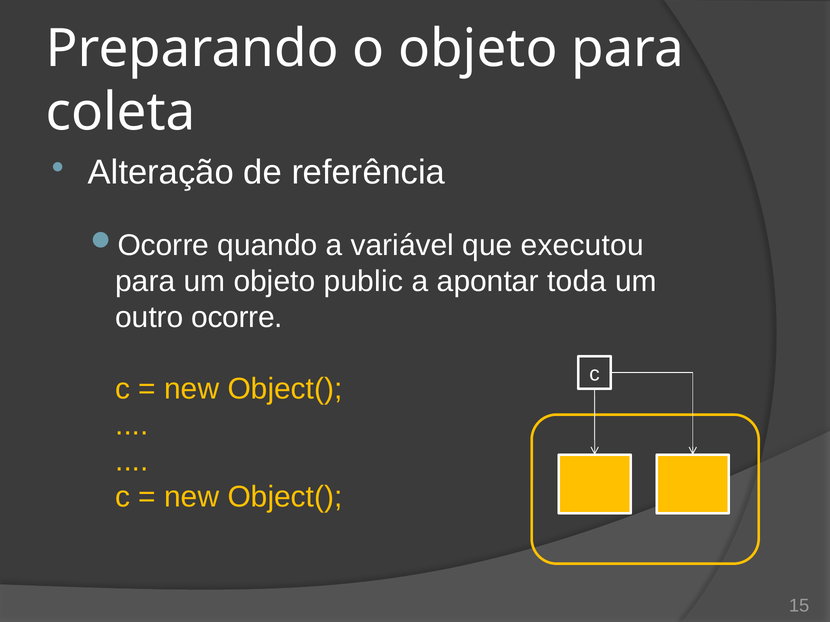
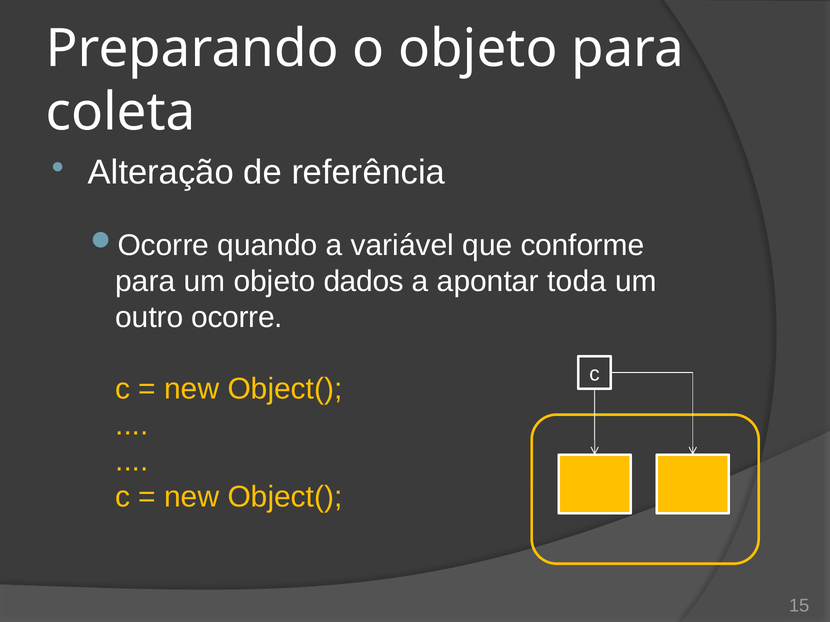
executou: executou -> conforme
public: public -> dados
